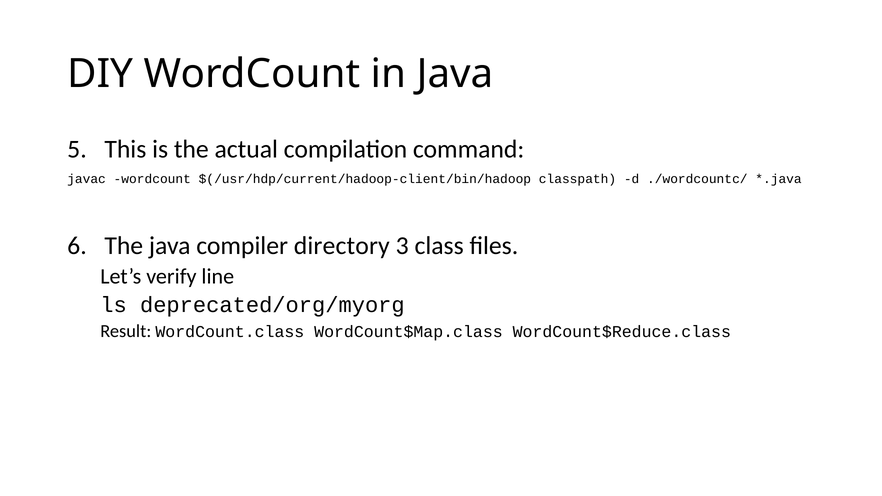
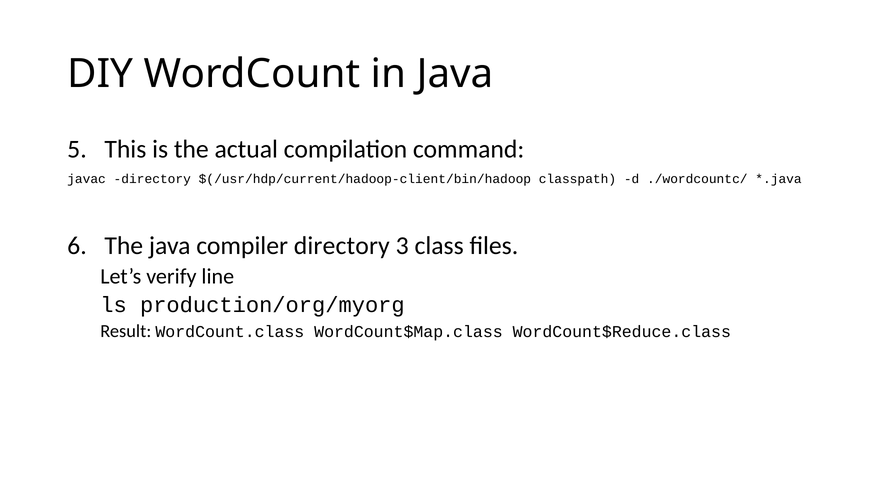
javac wordcount: wordcount -> directory
deprecated/org/myorg: deprecated/org/myorg -> production/org/myorg
